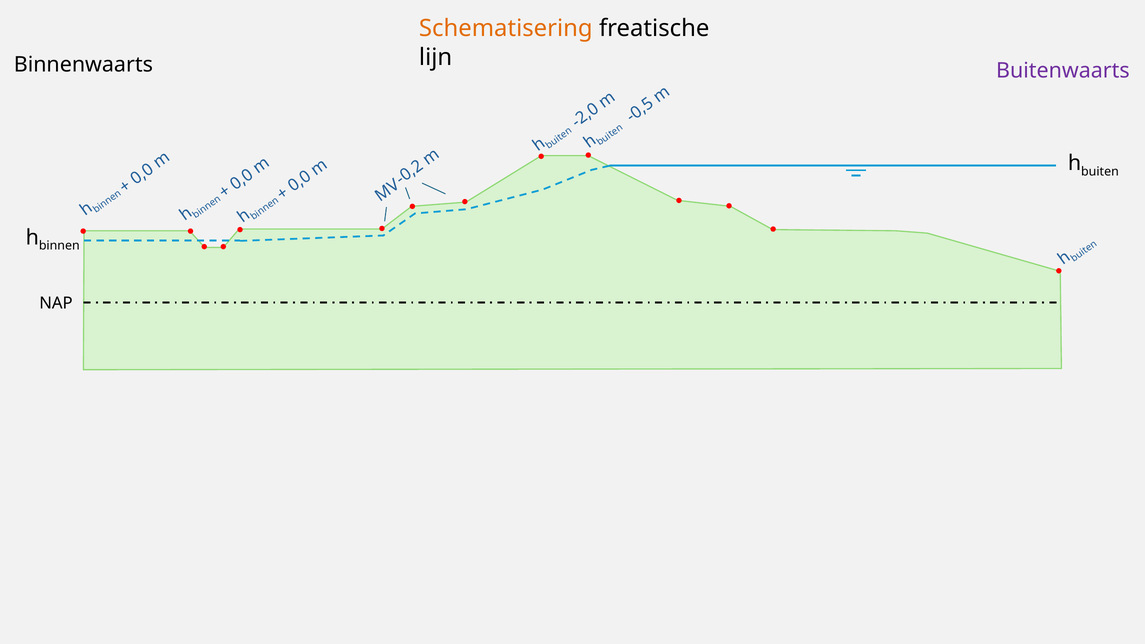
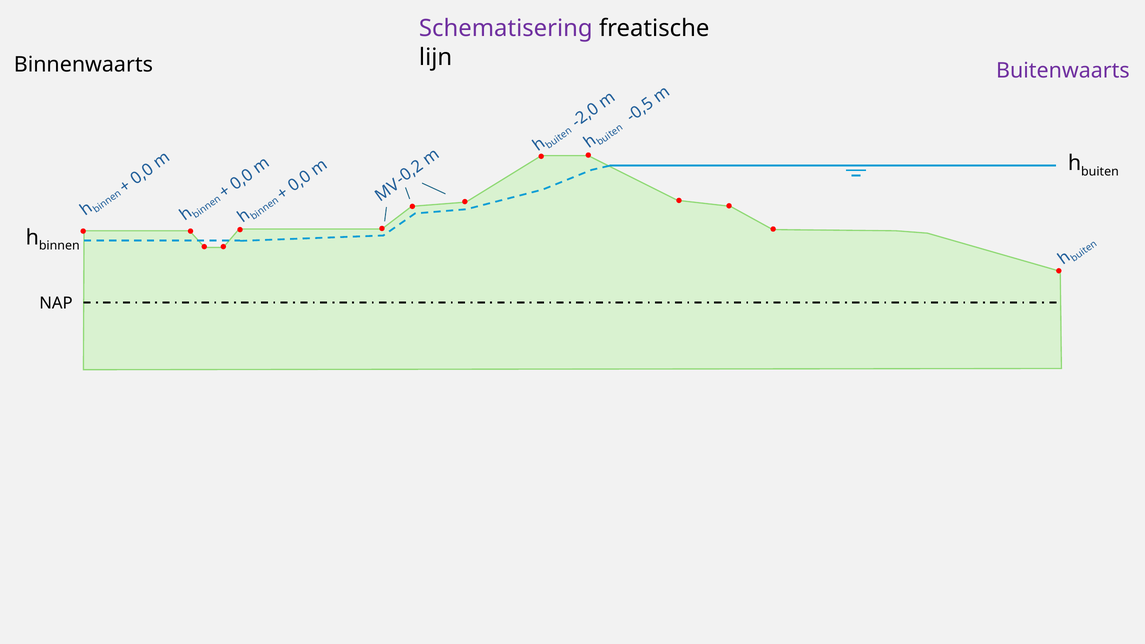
Schematisering colour: orange -> purple
